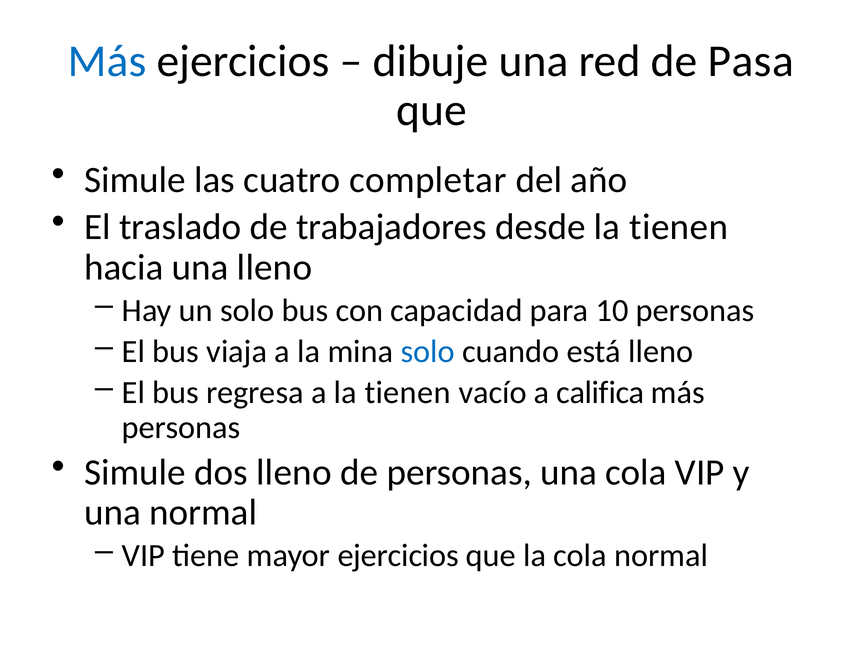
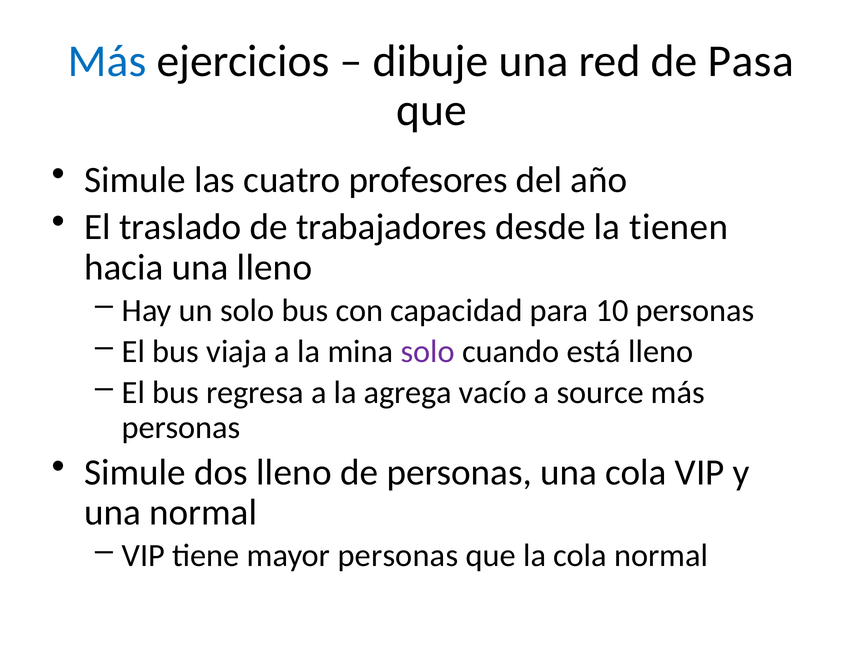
completar: completar -> profesores
solo at (428, 352) colour: blue -> purple
a la tienen: tienen -> agrega
califica: califica -> source
mayor ejercicios: ejercicios -> personas
